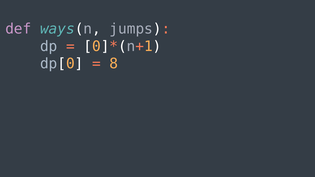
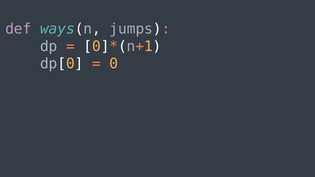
8 at (114, 64): 8 -> 0
